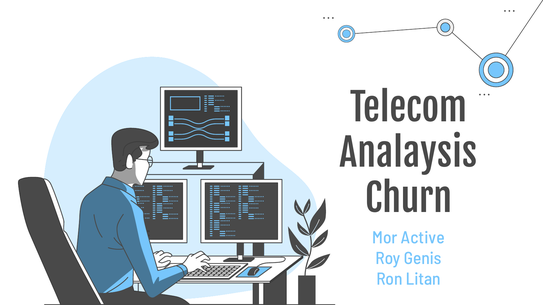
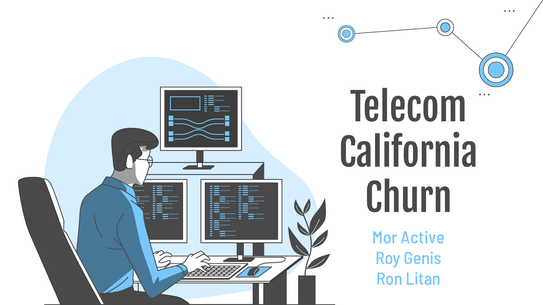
Analaysis: Analaysis -> California
